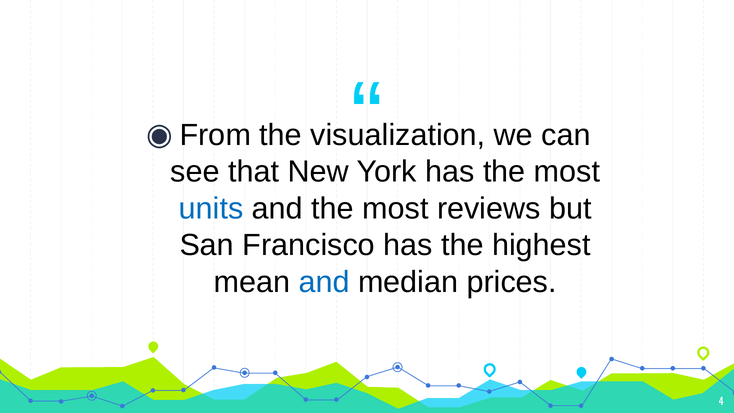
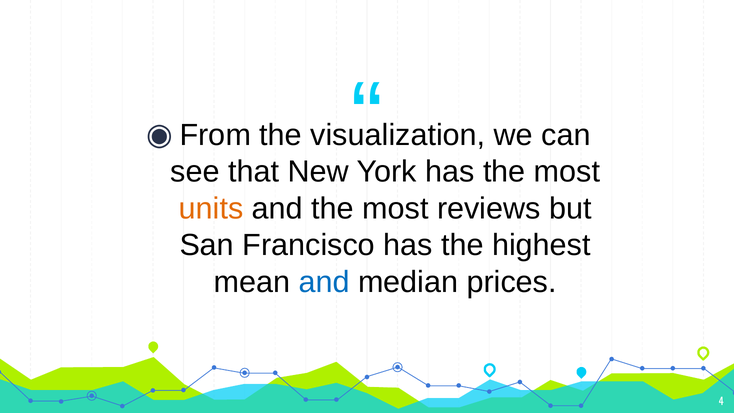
units colour: blue -> orange
